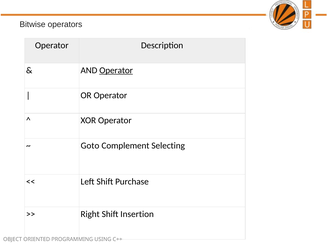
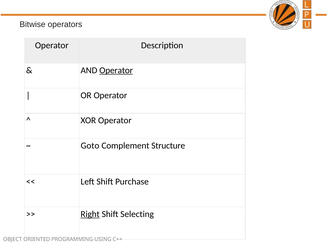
Selecting: Selecting -> Structure
Right underline: none -> present
Insertion: Insertion -> Selecting
